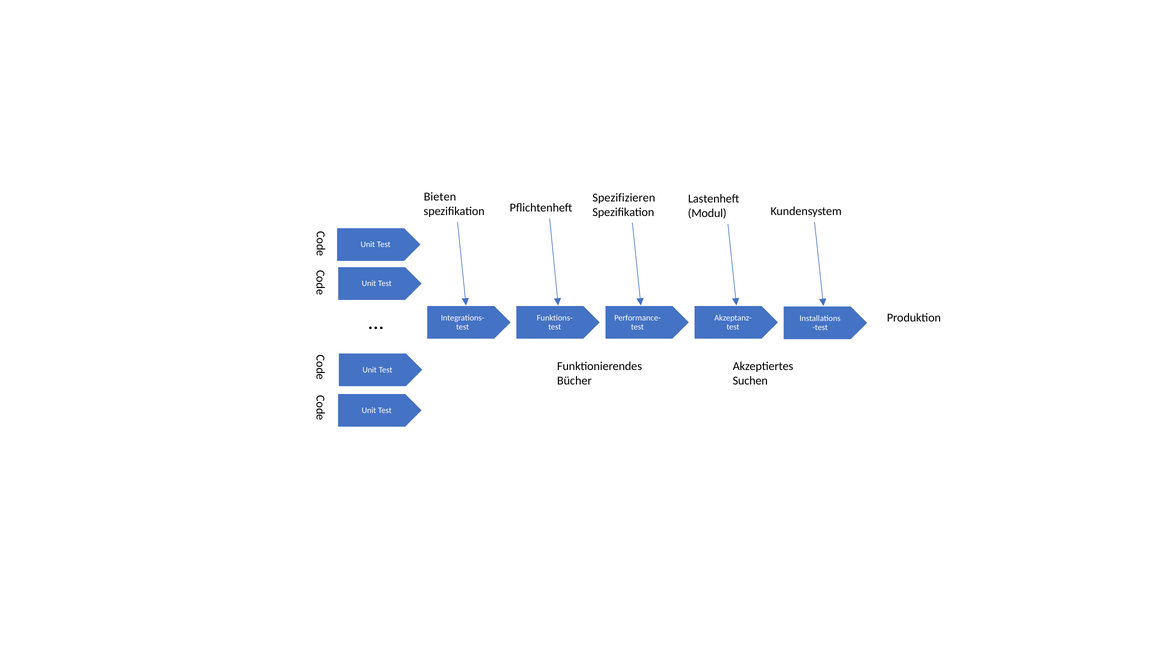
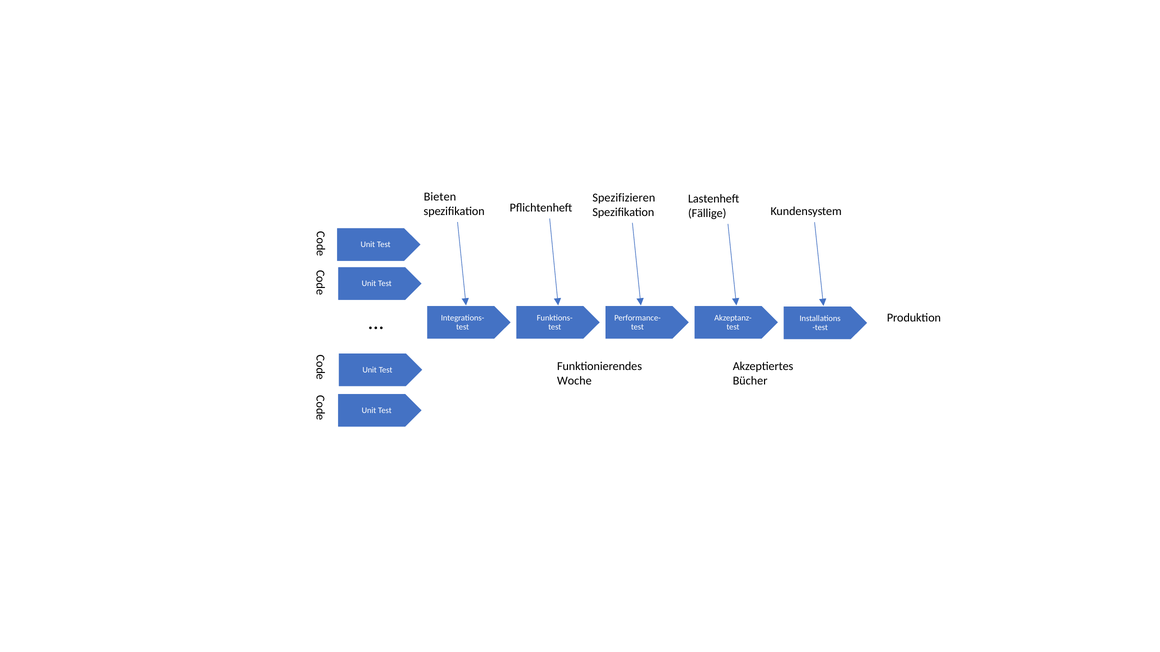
Modul: Modul -> Fällige
Bücher: Bücher -> Woche
Suchen: Suchen -> Bücher
